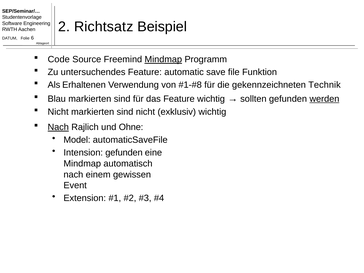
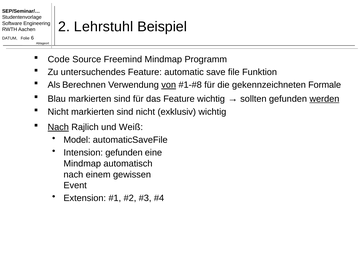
Richtsatz: Richtsatz -> Lehrstuhl
Mindmap at (163, 59) underline: present -> none
Erhaltenen: Erhaltenen -> Berechnen
von underline: none -> present
Technik: Technik -> Formale
Ohne: Ohne -> Weiß
